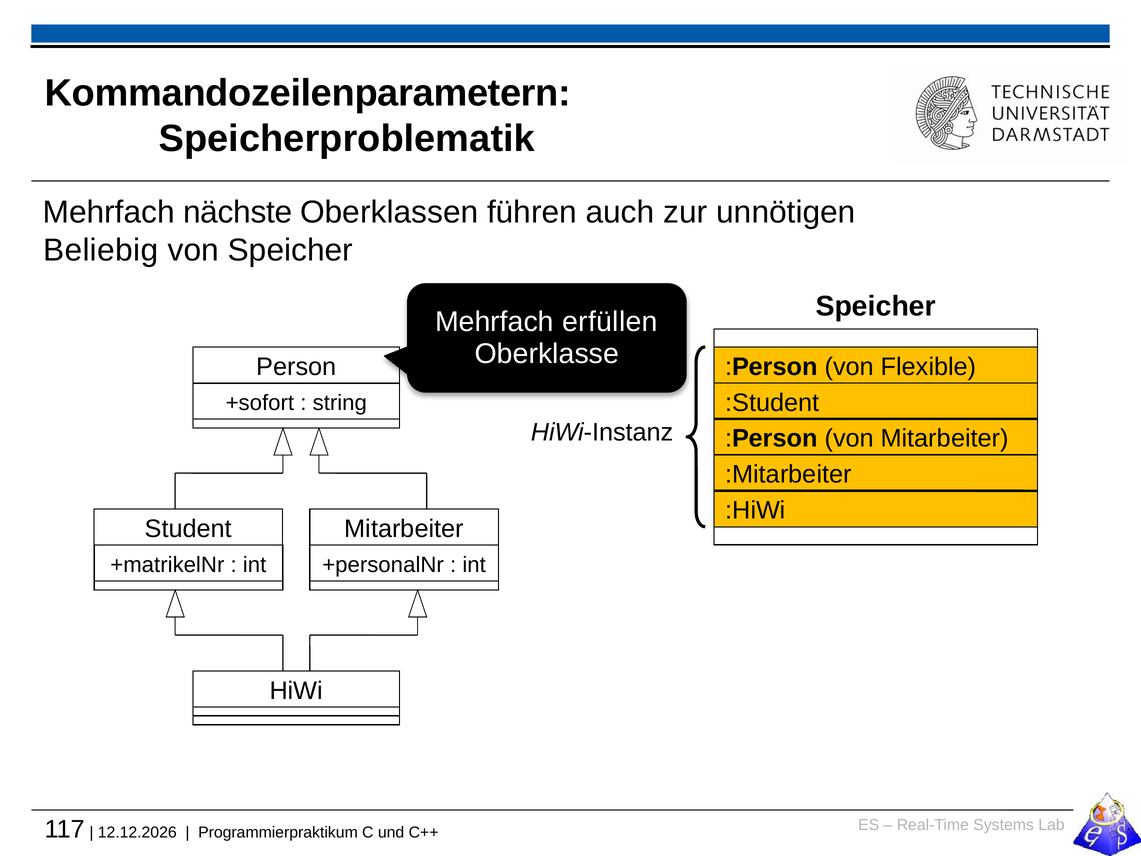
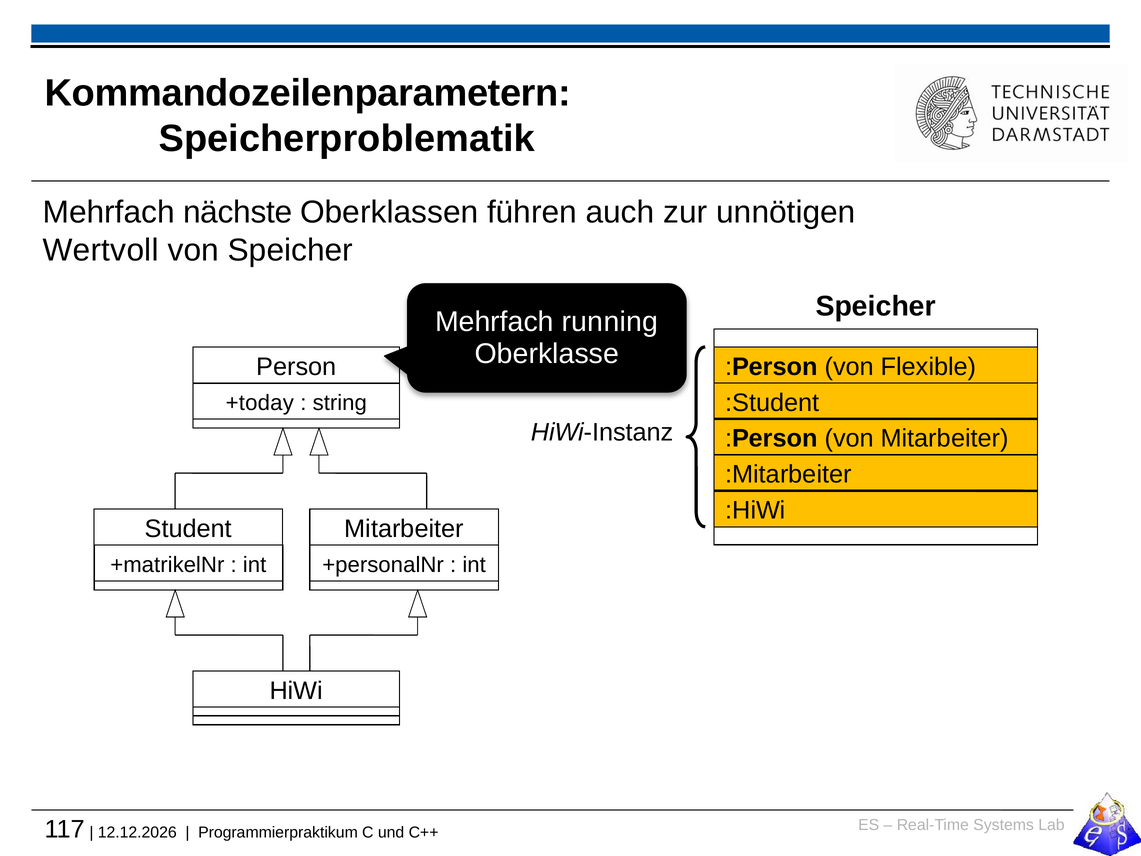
Beliebig: Beliebig -> Wertvoll
erfüllen: erfüllen -> running
+sofort: +sofort -> +today
